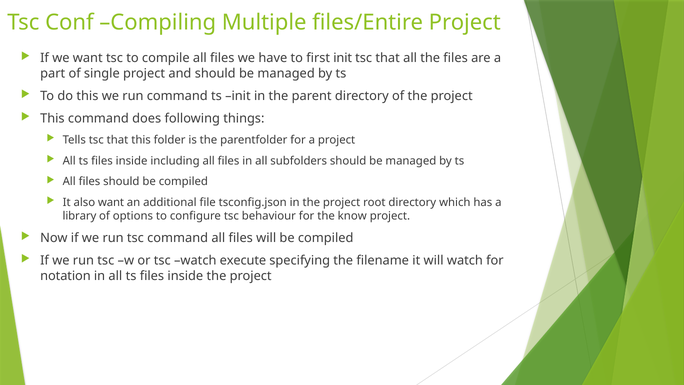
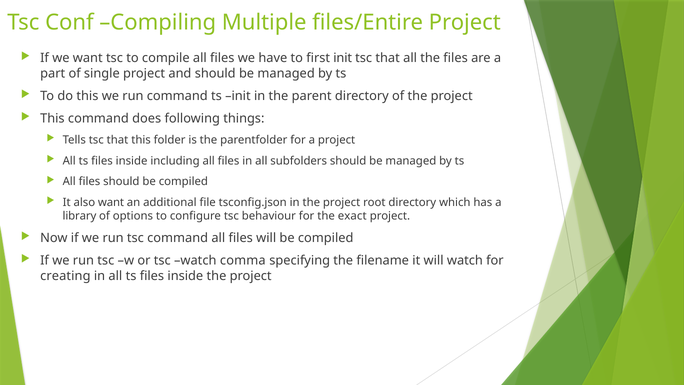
know: know -> exact
execute: execute -> comma
notation: notation -> creating
